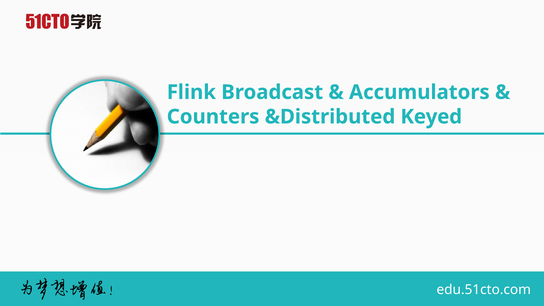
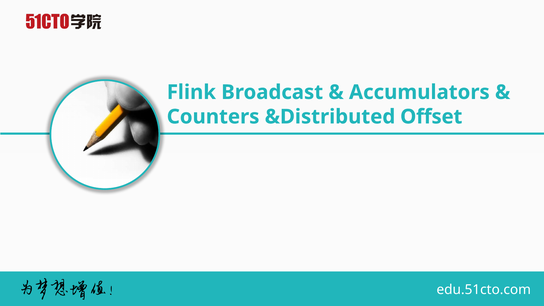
Keyed: Keyed -> Offset
